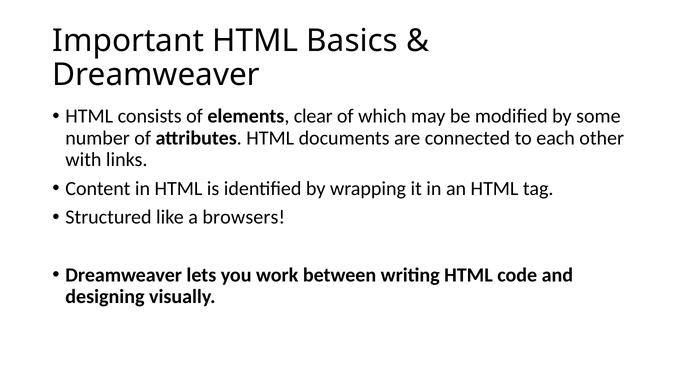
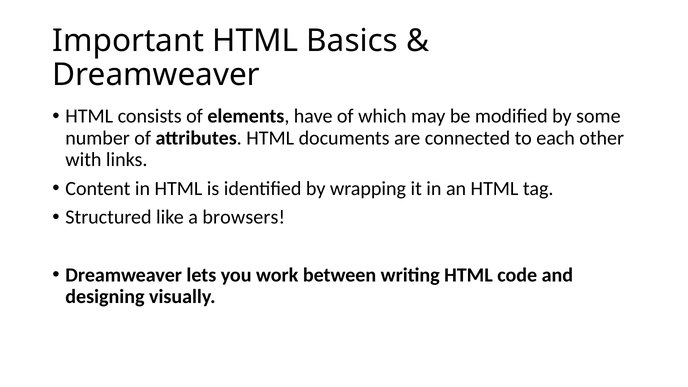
clear: clear -> have
